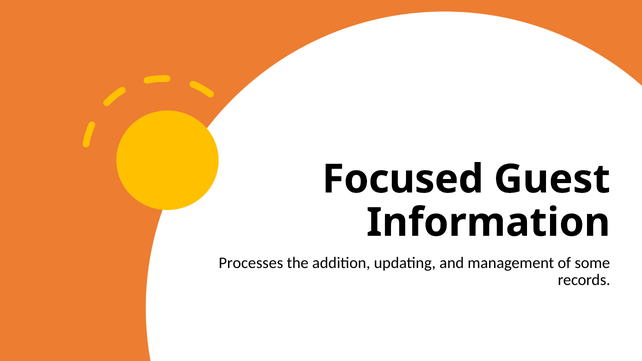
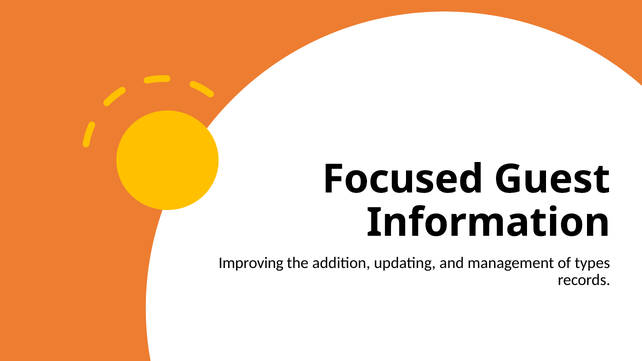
Processes: Processes -> Improving
some: some -> types
